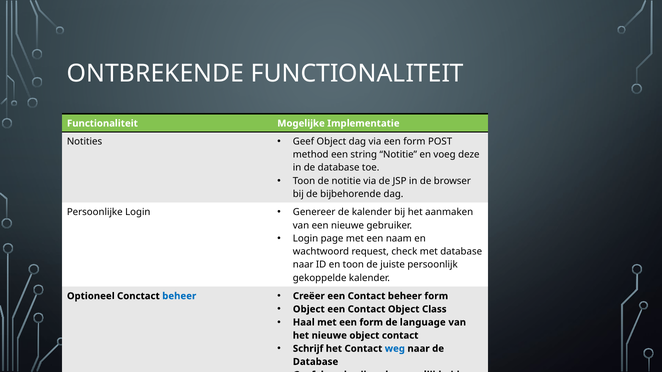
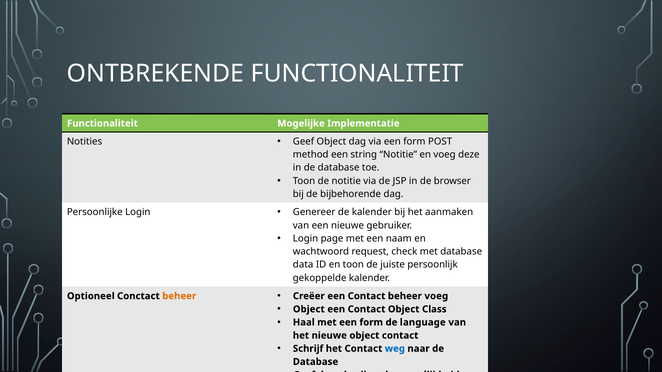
naar at (303, 265): naar -> data
beheer at (179, 296) colour: blue -> orange
beheer form: form -> voeg
